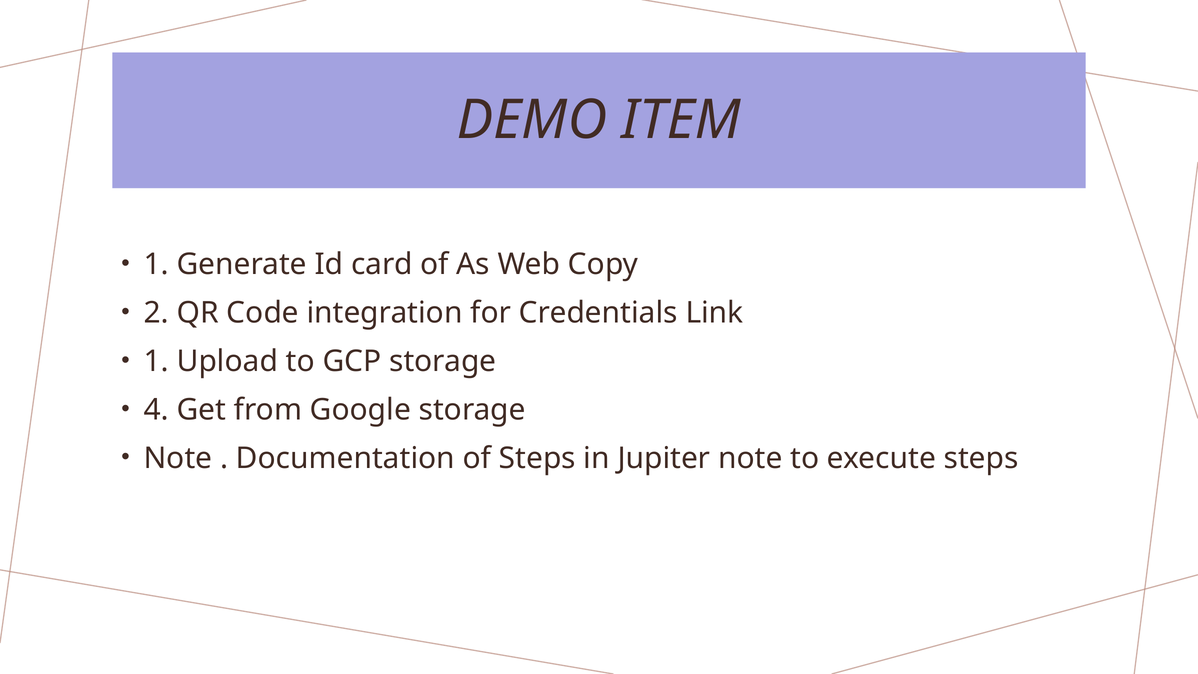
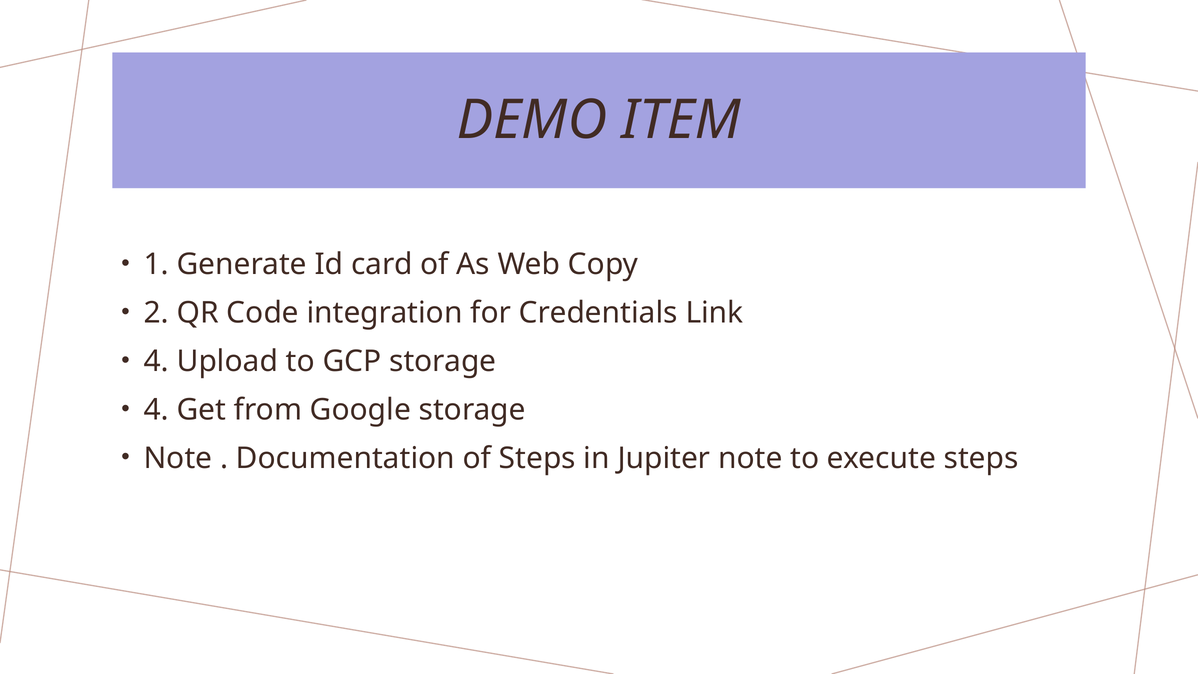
1 at (156, 361): 1 -> 4
